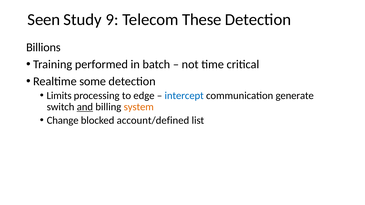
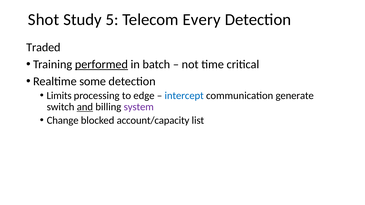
Seen: Seen -> Shot
9: 9 -> 5
These: These -> Every
Billions: Billions -> Traded
performed underline: none -> present
system colour: orange -> purple
account/defined: account/defined -> account/capacity
